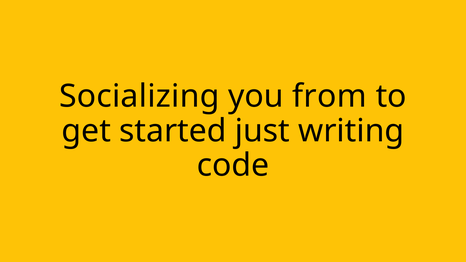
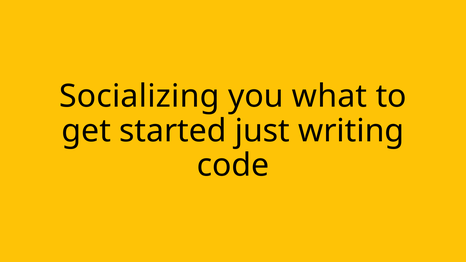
from: from -> what
